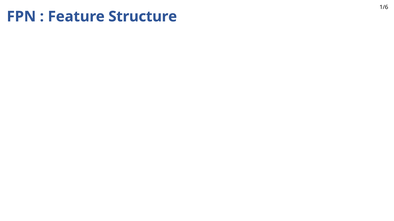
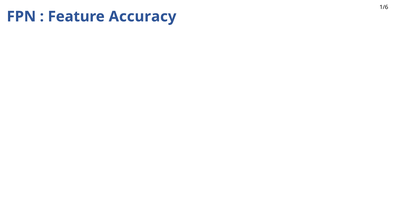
Structure: Structure -> Accuracy
